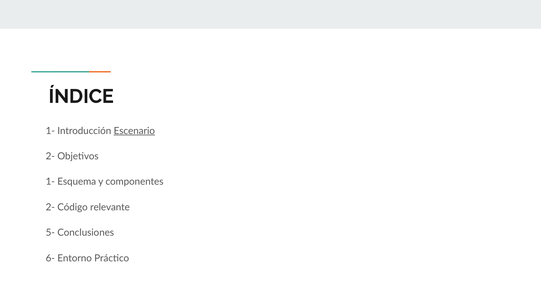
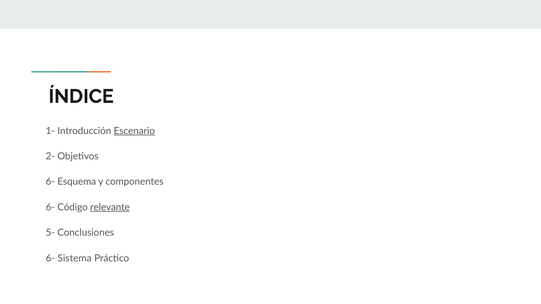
1- at (50, 182): 1- -> 6-
2- at (50, 207): 2- -> 6-
relevante underline: none -> present
Entorno: Entorno -> Sistema
